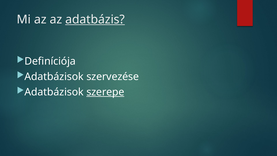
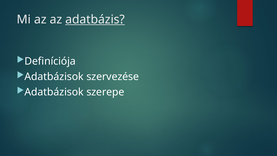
szerepe underline: present -> none
